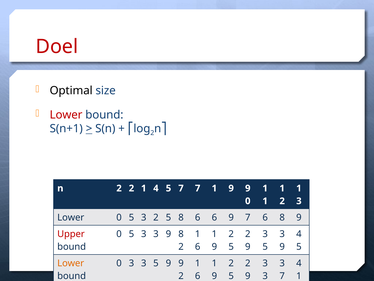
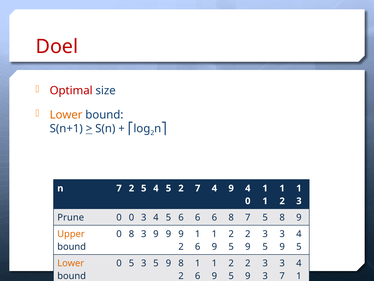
Optimal colour: black -> red
Lower at (66, 115) colour: red -> orange
n 2: 2 -> 7
1 at (144, 188): 1 -> 5
4 5 7: 7 -> 2
1 at (214, 188): 1 -> 4
9 at (248, 188): 9 -> 4
Lower at (71, 217): Lower -> Prune
5 at (131, 217): 5 -> 0
3 2: 2 -> 4
5 8: 8 -> 6
6 9: 9 -> 8
7 6: 6 -> 5
Upper colour: red -> orange
5 at (131, 234): 5 -> 8
3 at (156, 234): 3 -> 9
8 at (181, 234): 8 -> 9
0 3: 3 -> 5
5 9 9: 9 -> 8
